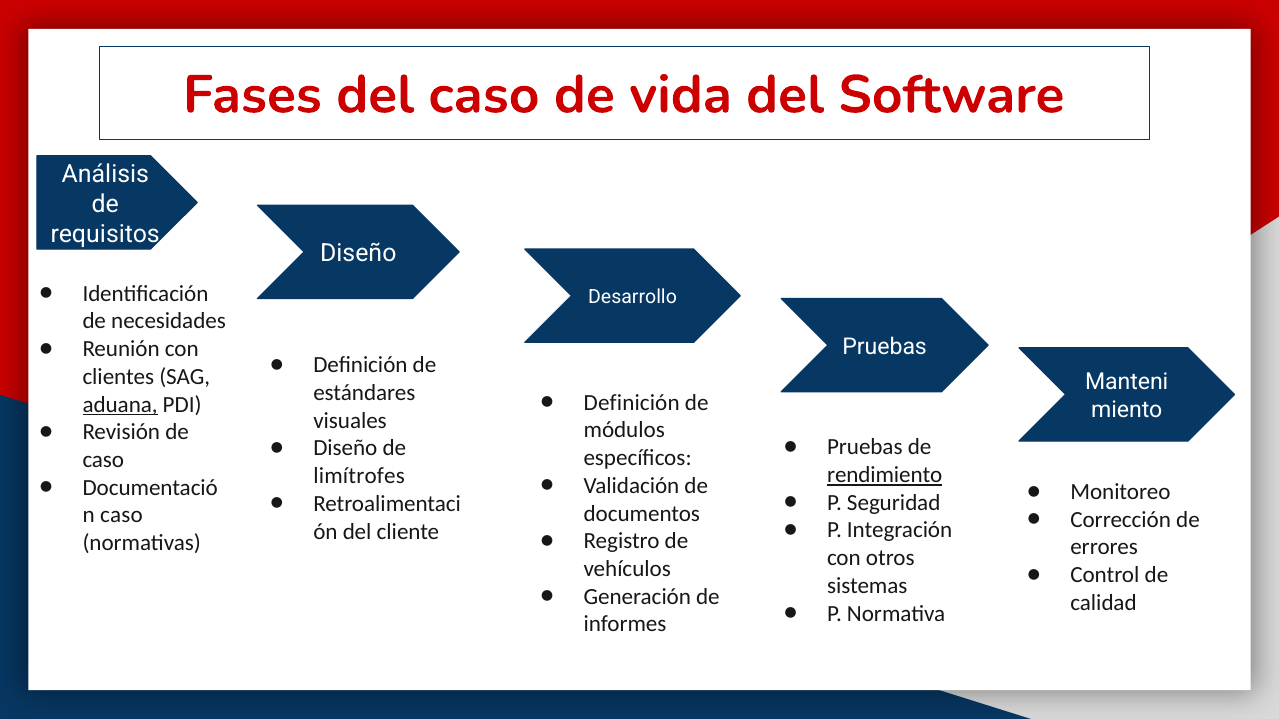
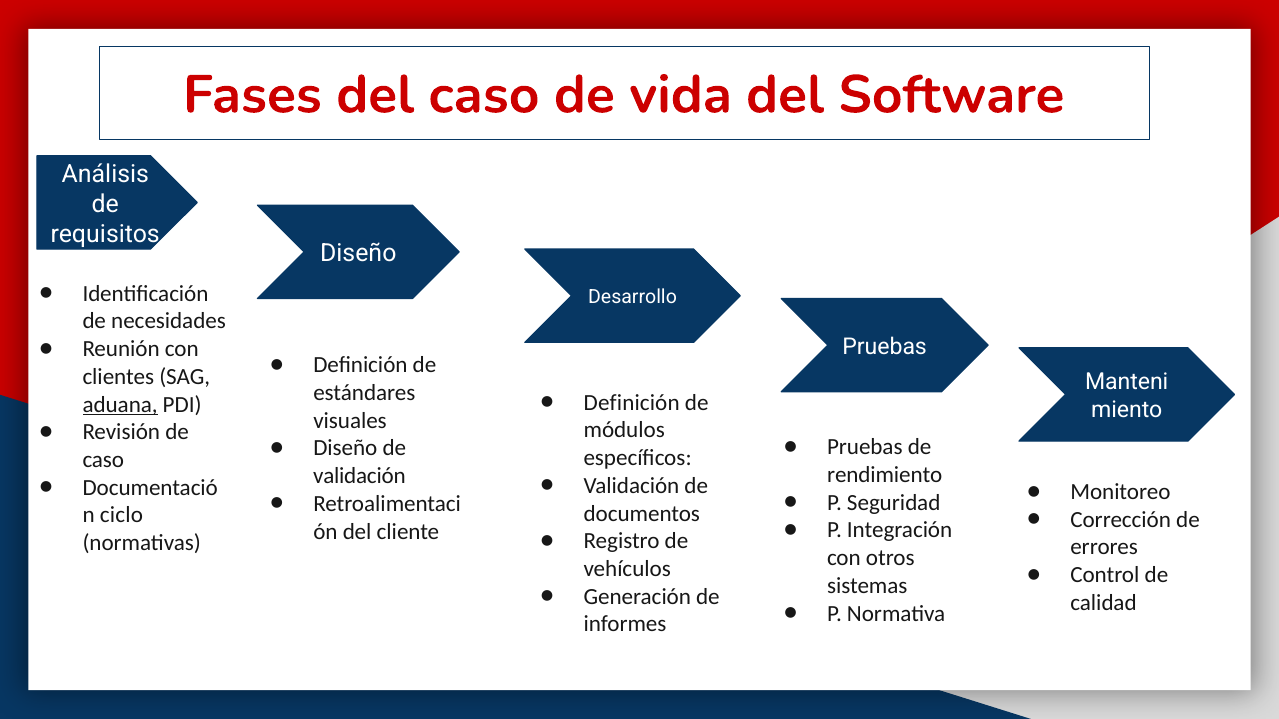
rendimiento underline: present -> none
limítrofes at (359, 476): limítrofes -> validación
caso at (121, 516): caso -> ciclo
